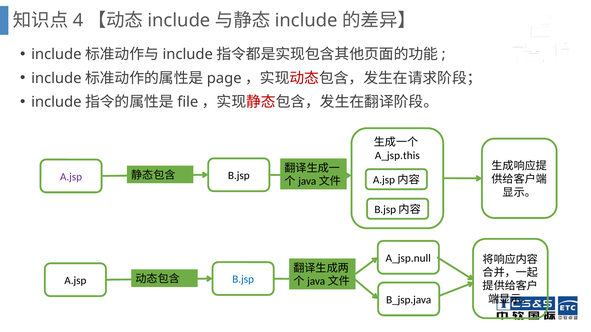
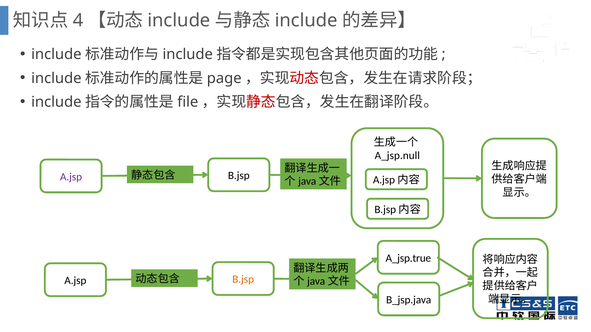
A_jsp.this: A_jsp.this -> A_jsp.null
A_jsp.null: A_jsp.null -> A_jsp.true
B.jsp at (243, 280) colour: blue -> orange
